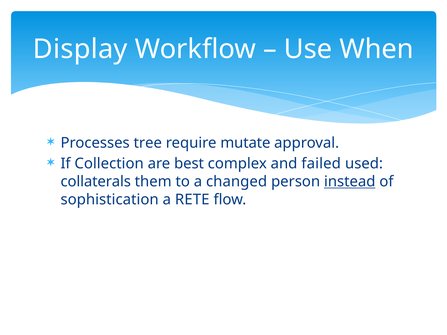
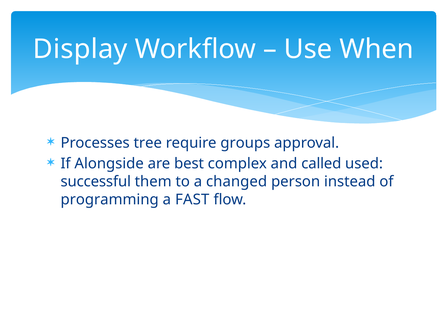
mutate: mutate -> groups
Collection: Collection -> Alongside
failed: failed -> called
collaterals: collaterals -> successful
instead underline: present -> none
sophistication: sophistication -> programming
RETE: RETE -> FAST
